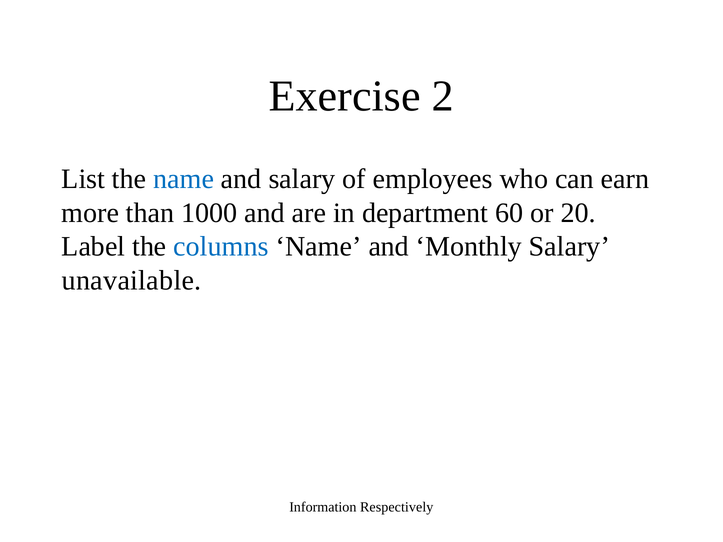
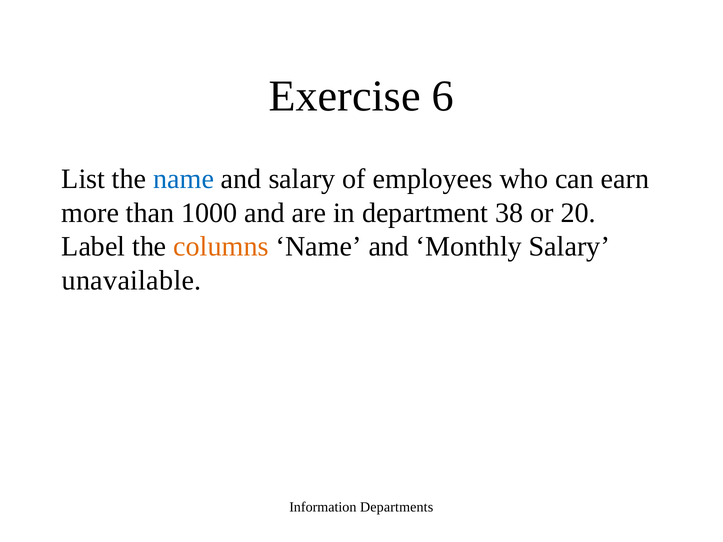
2: 2 -> 6
60: 60 -> 38
columns colour: blue -> orange
Respectively: Respectively -> Departments
